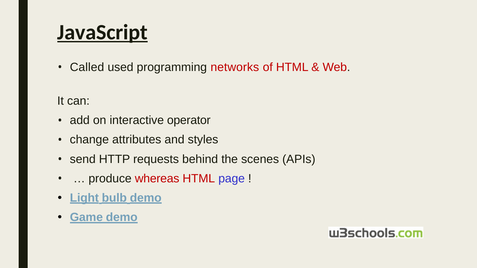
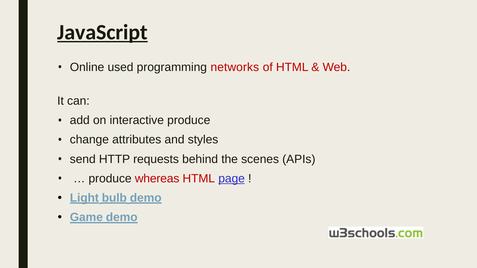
Called: Called -> Online
interactive operator: operator -> produce
page underline: none -> present
